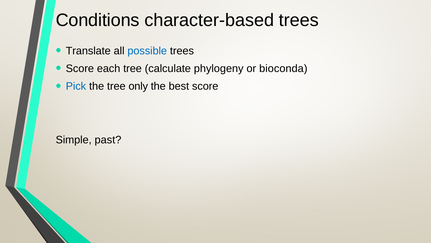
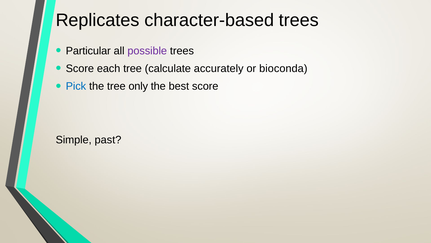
Conditions: Conditions -> Replicates
Translate: Translate -> Particular
possible colour: blue -> purple
phylogeny: phylogeny -> accurately
